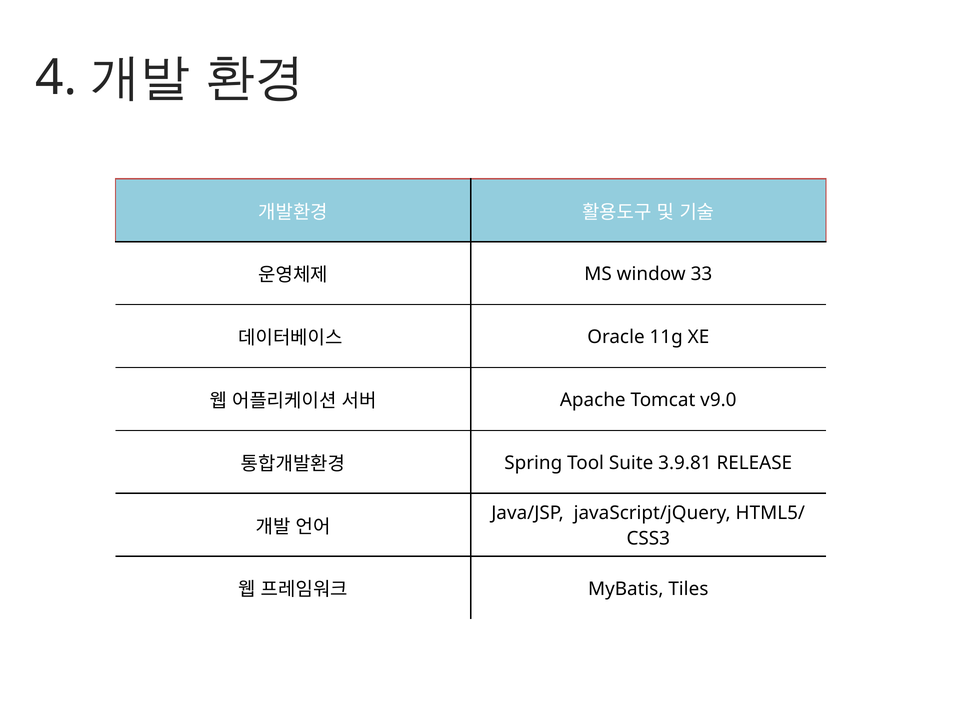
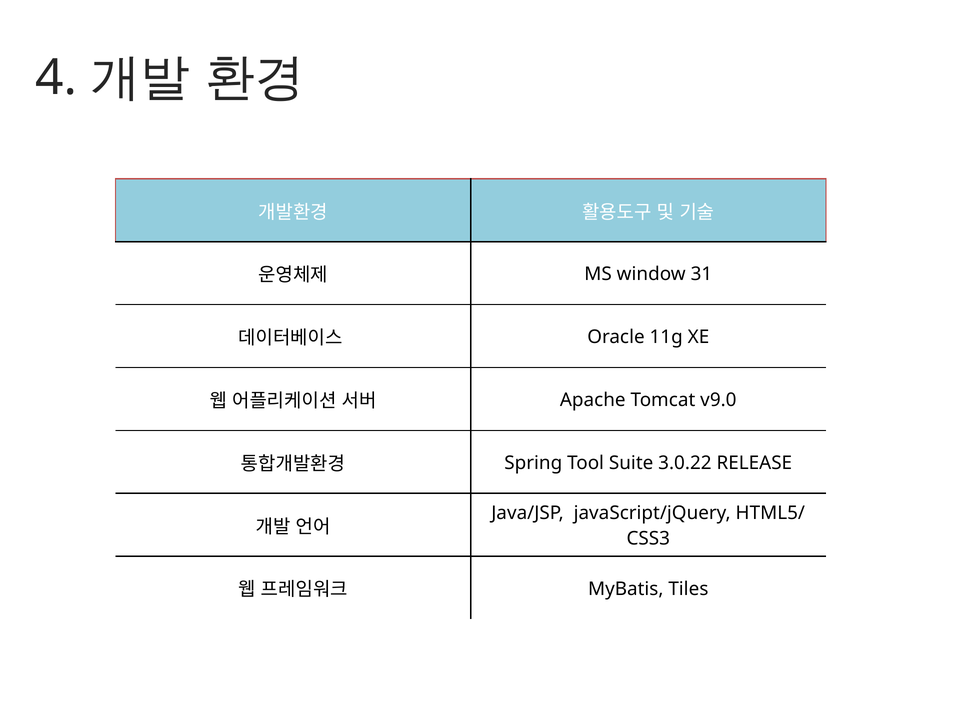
33: 33 -> 31
3.9.81: 3.9.81 -> 3.0.22
